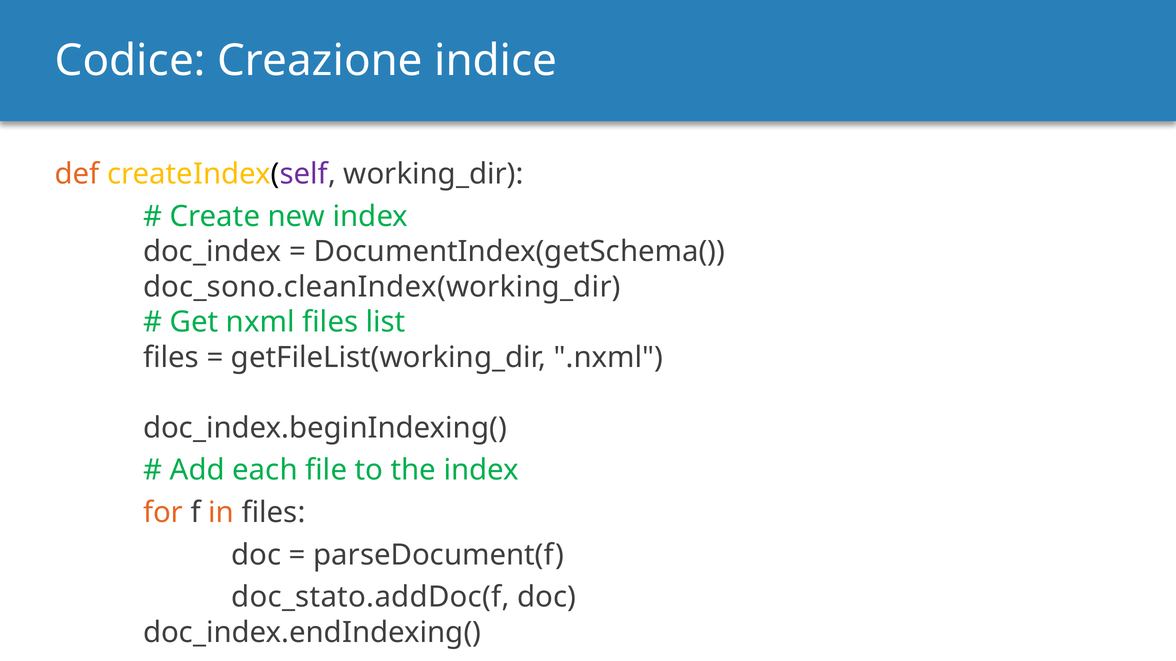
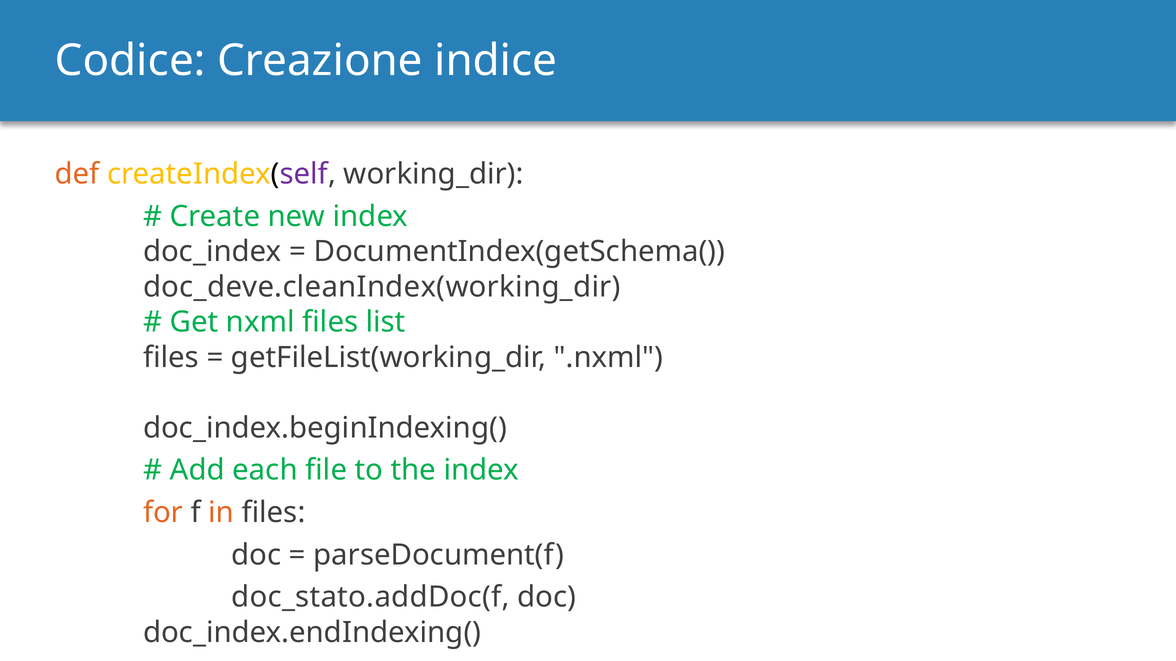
doc_sono.cleanIndex(working_dir: doc_sono.cleanIndex(working_dir -> doc_deve.cleanIndex(working_dir
